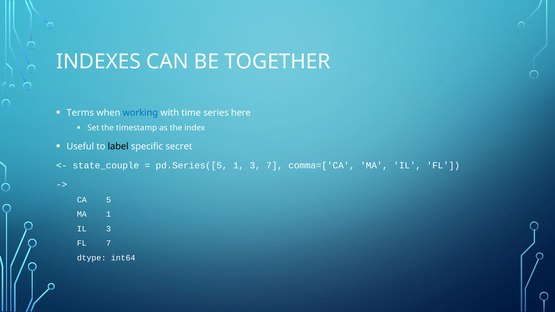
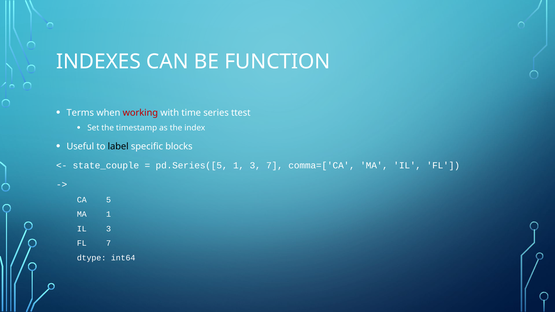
TOGETHER: TOGETHER -> FUNCTION
working colour: blue -> red
here: here -> ttest
secret: secret -> blocks
